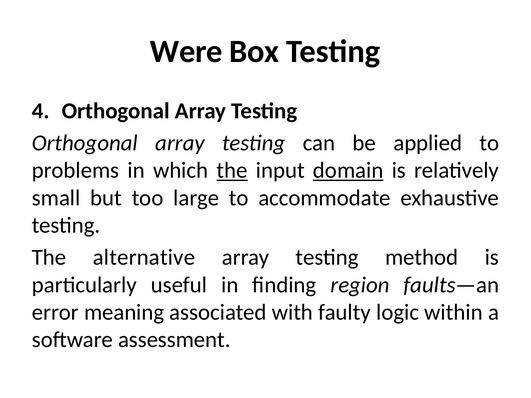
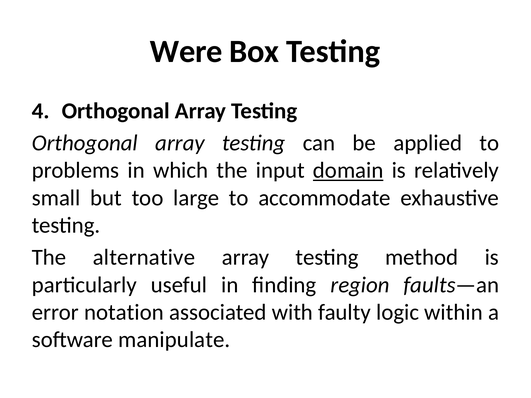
the at (232, 171) underline: present -> none
meaning: meaning -> notation
assessment: assessment -> manipulate
